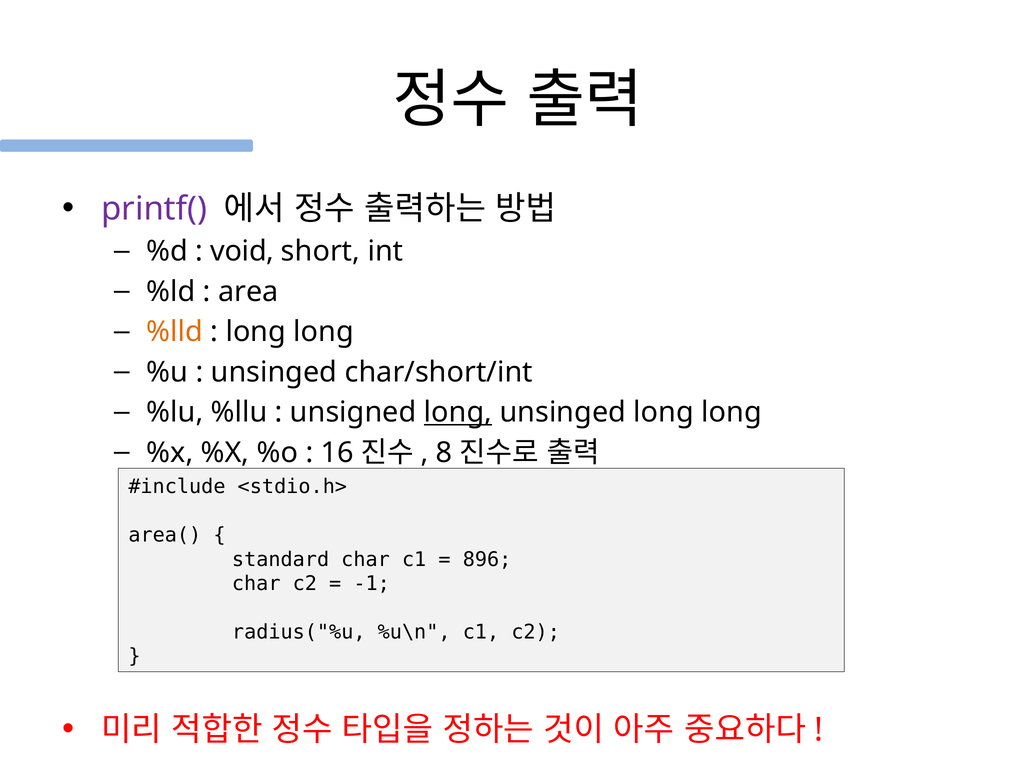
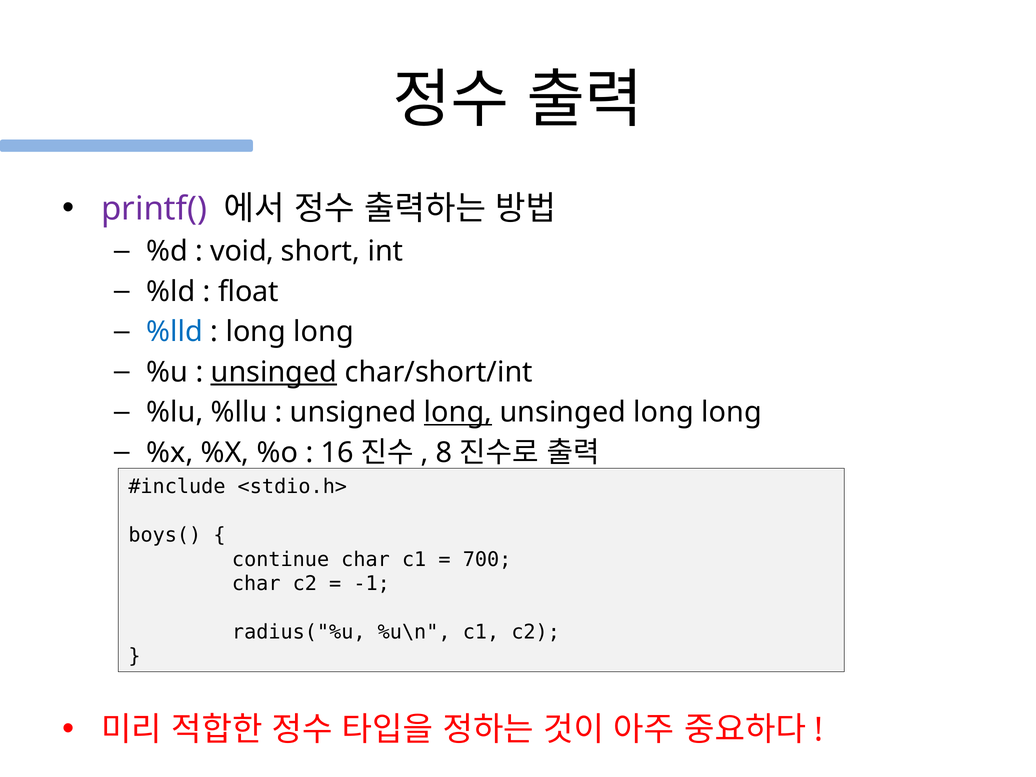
area: area -> float
%lld colour: orange -> blue
unsinged at (274, 372) underline: none -> present
area(: area( -> boys(
standard: standard -> continue
896: 896 -> 700
